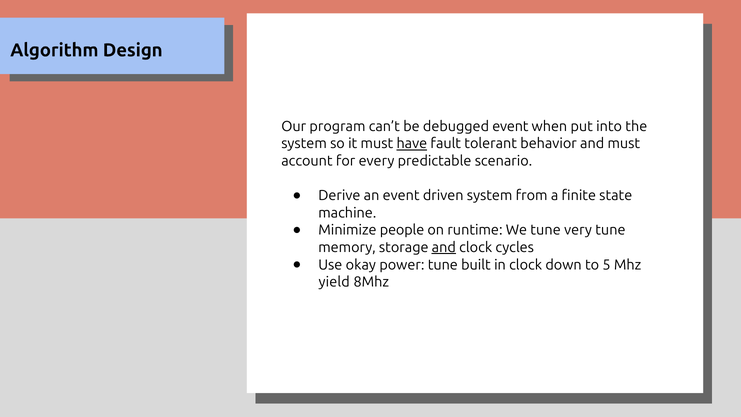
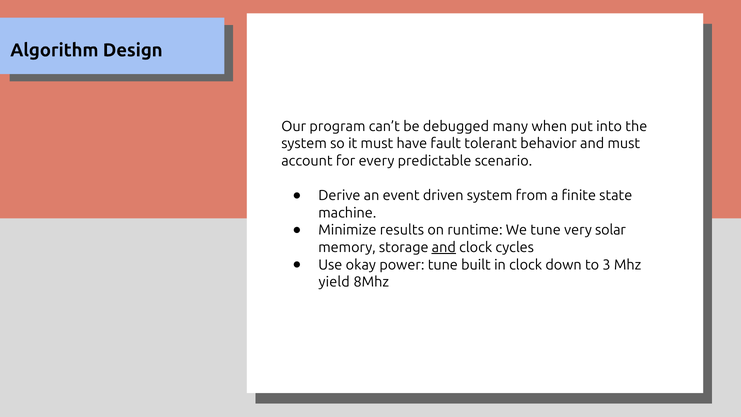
debugged event: event -> many
have underline: present -> none
people: people -> results
very tune: tune -> solar
5: 5 -> 3
